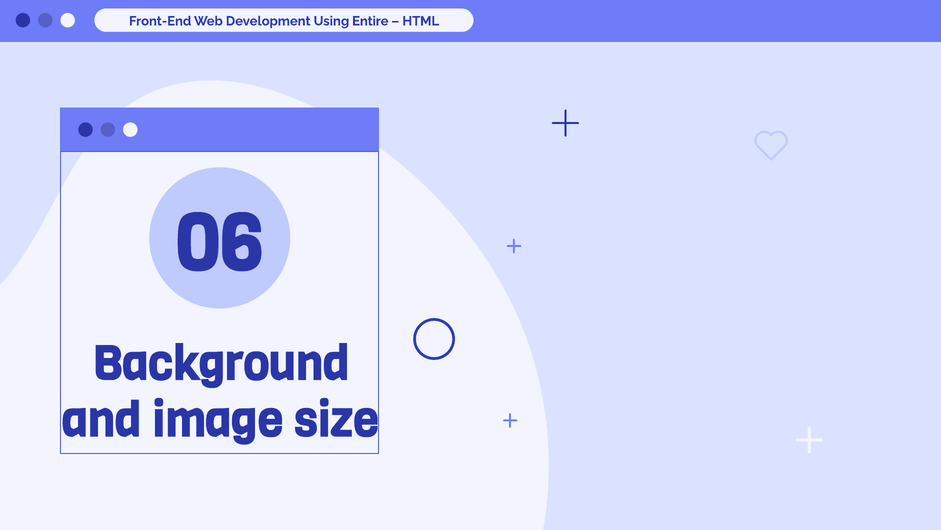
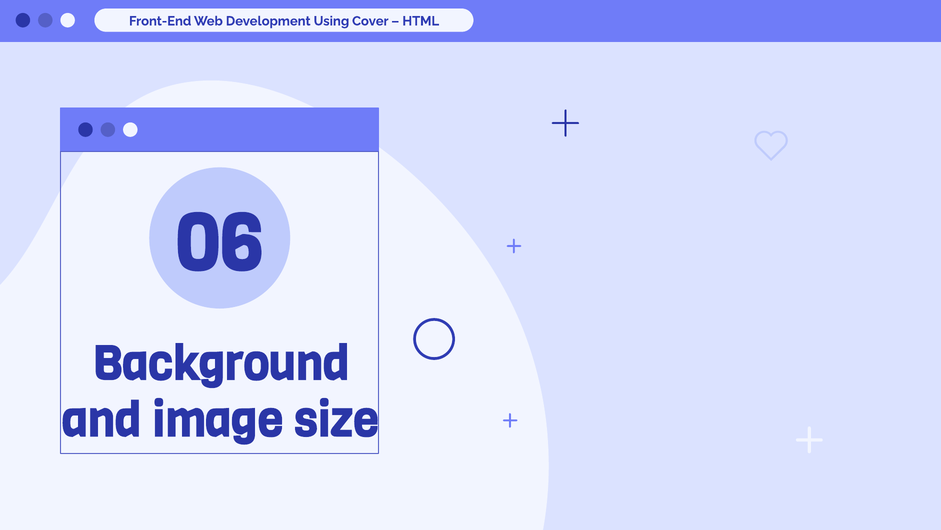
Entire: Entire -> Cover
